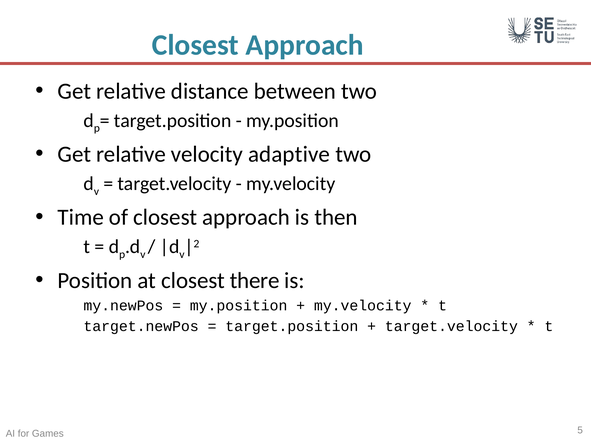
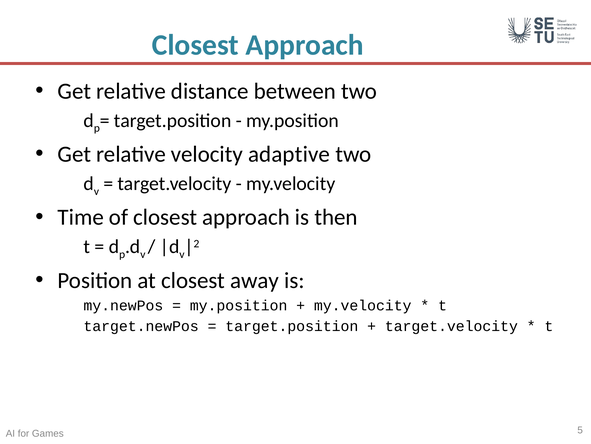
there: there -> away
